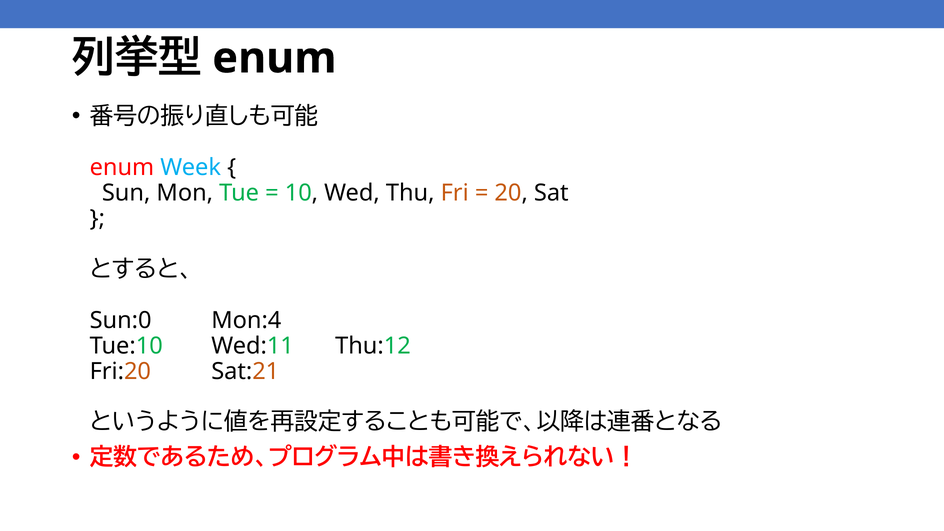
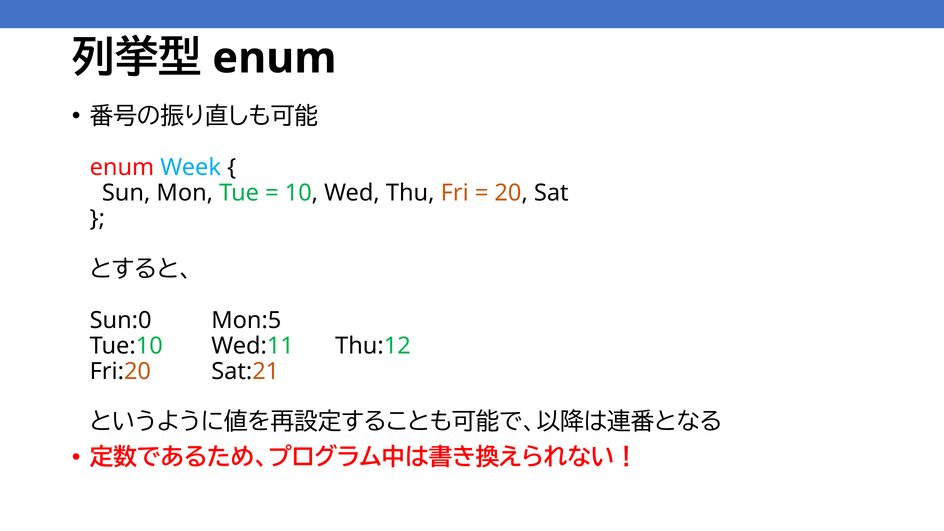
Mon:4: Mon:4 -> Mon:5
